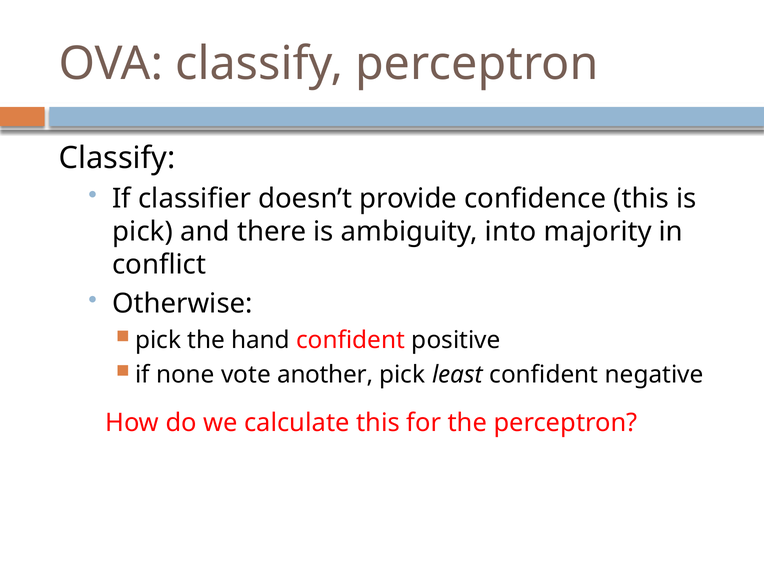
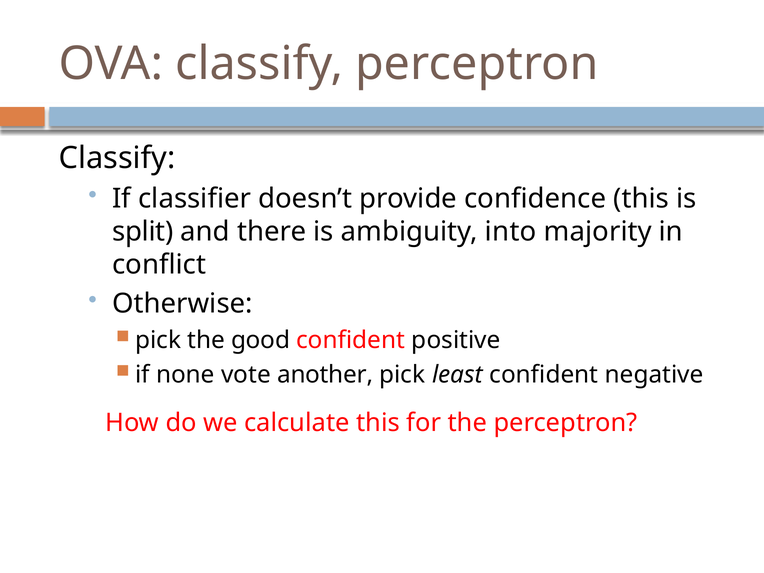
pick at (143, 232): pick -> split
hand: hand -> good
